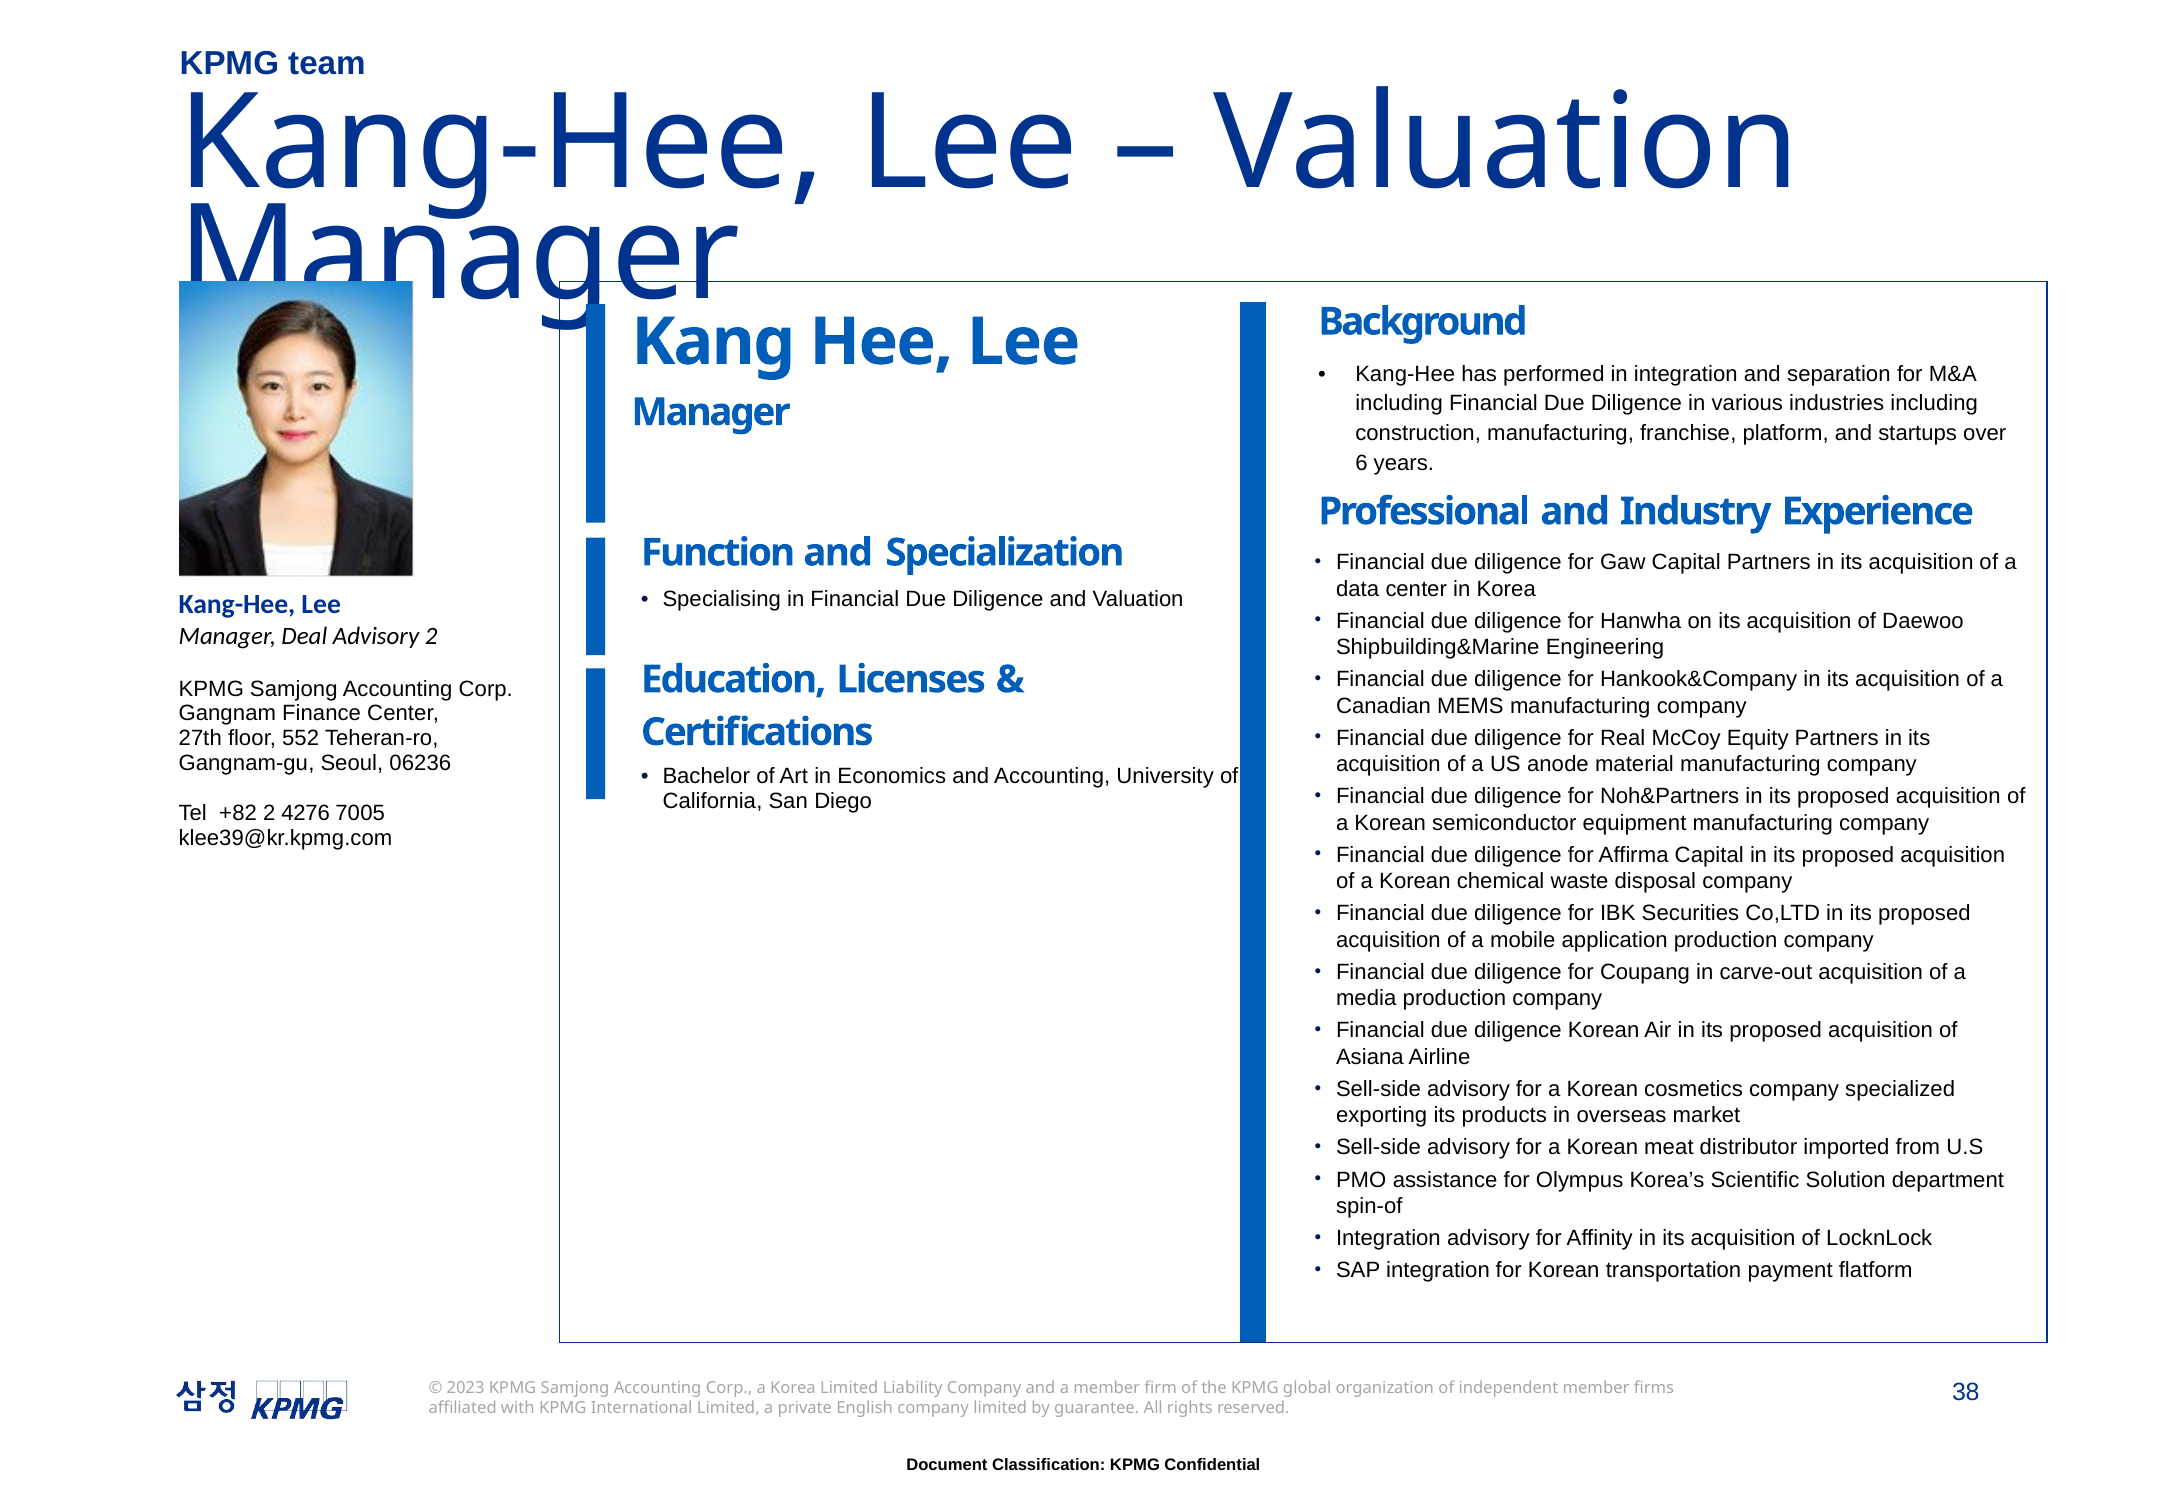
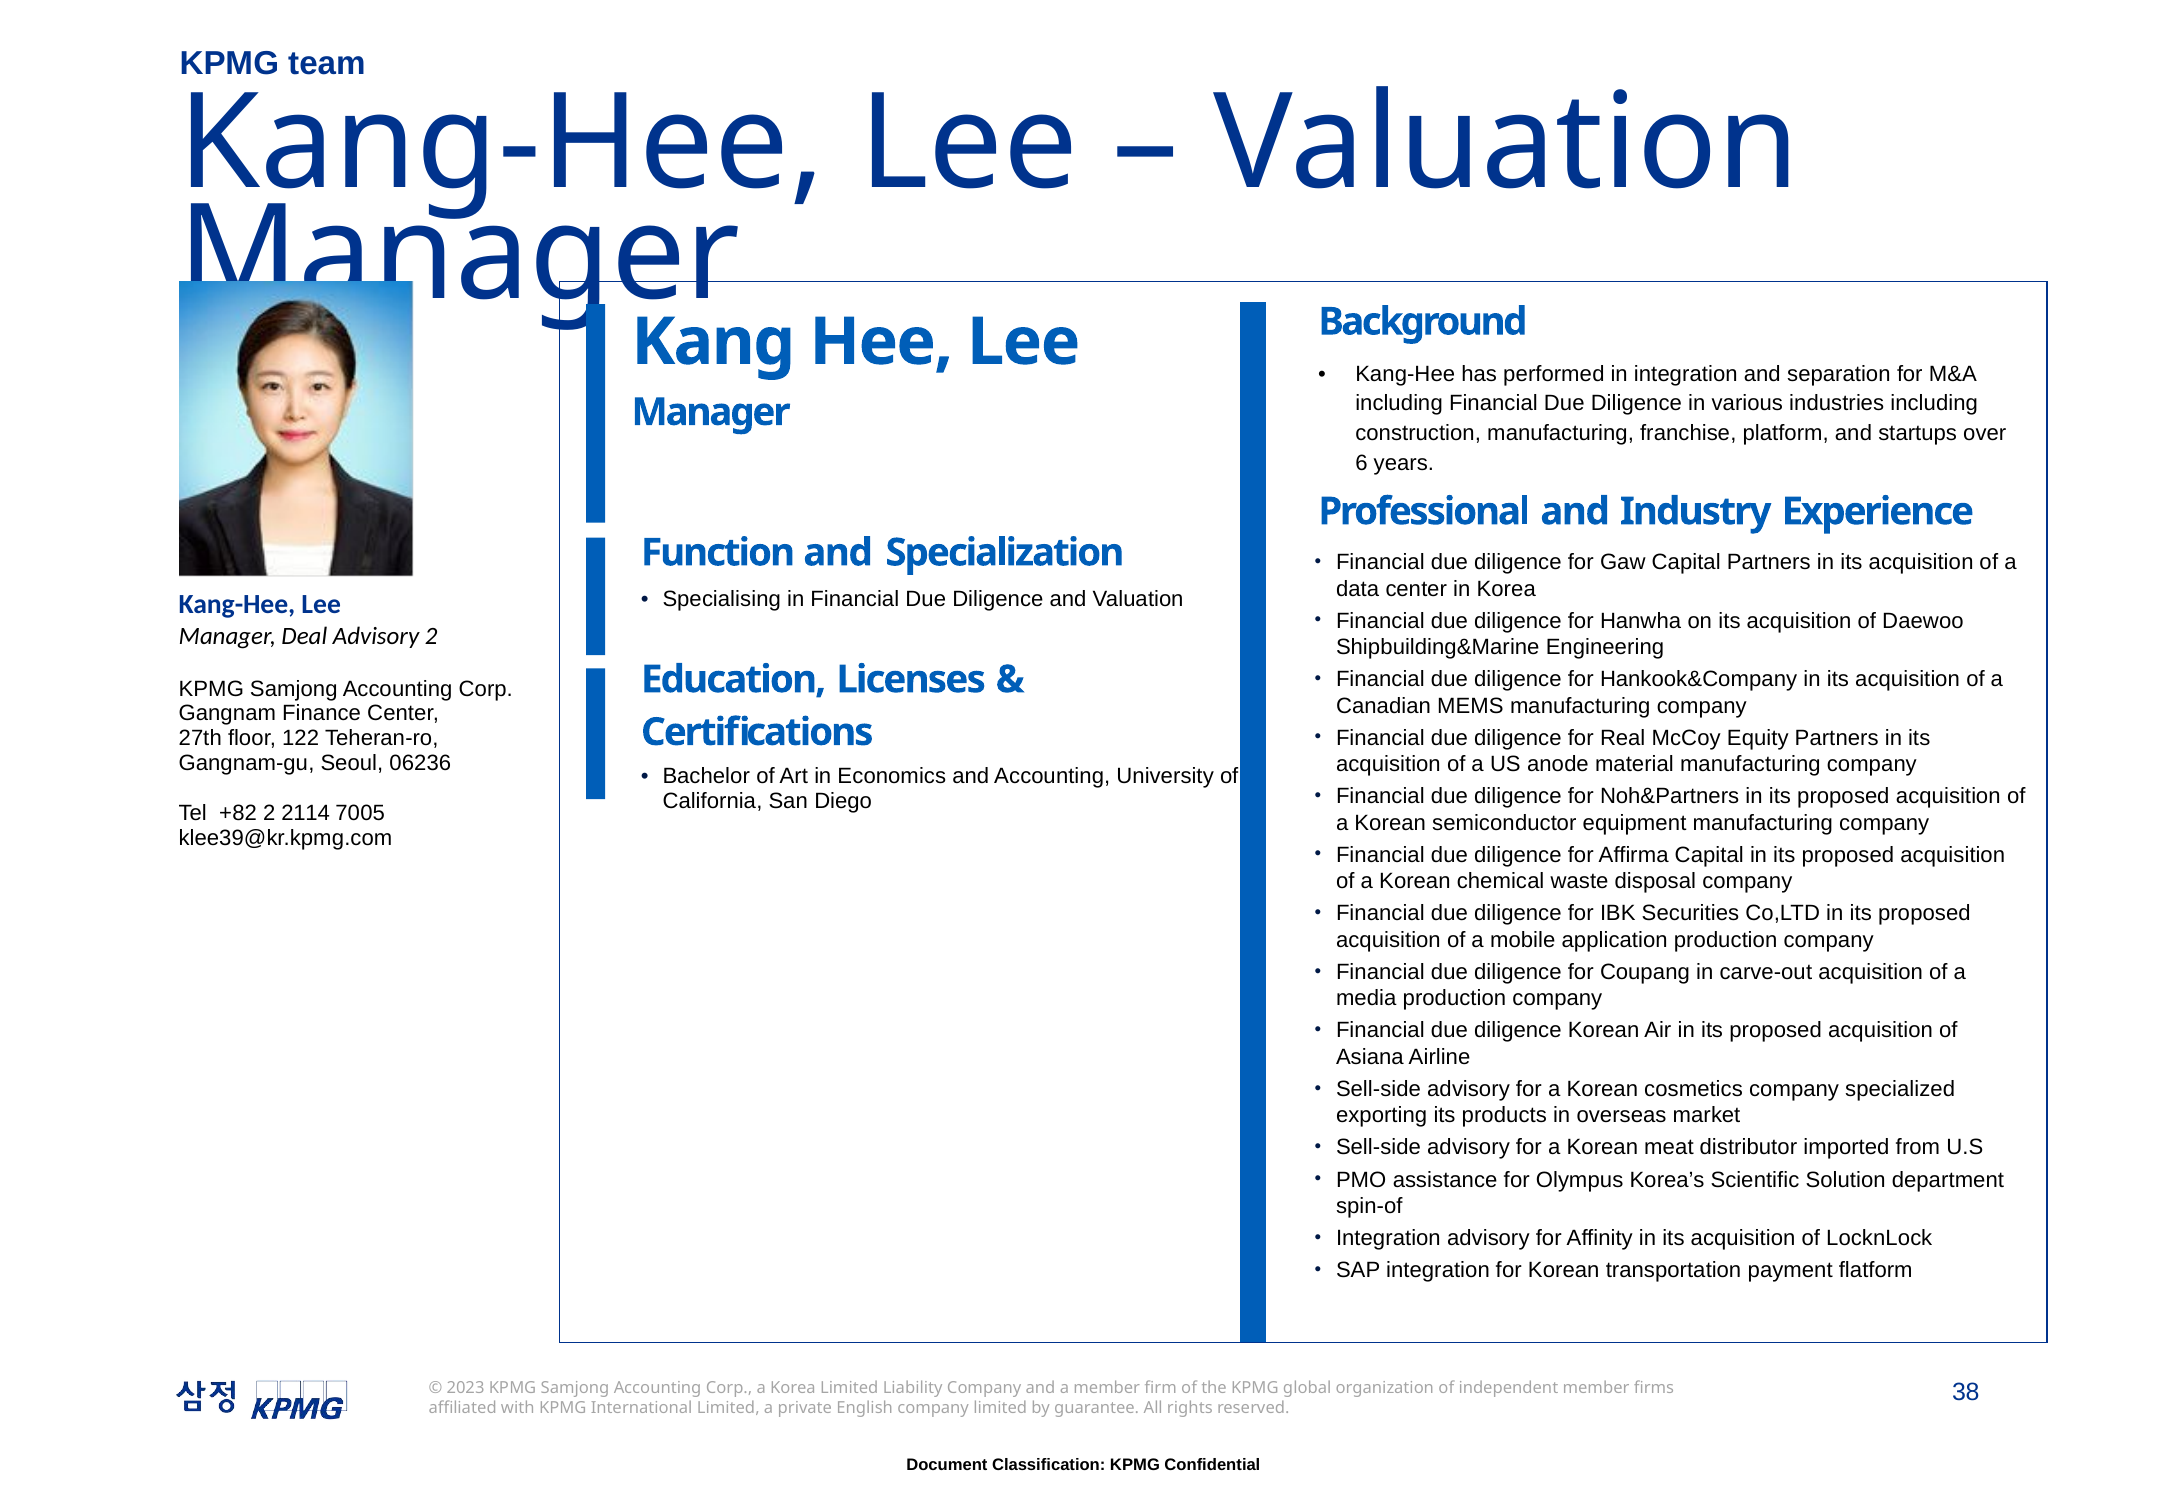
552: 552 -> 122
4276: 4276 -> 2114
